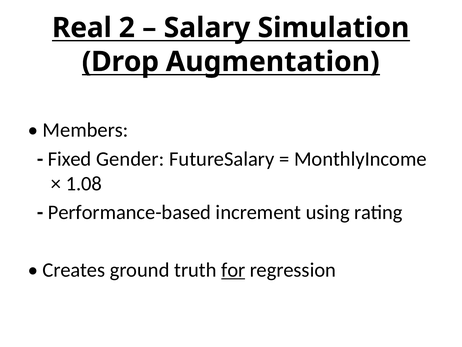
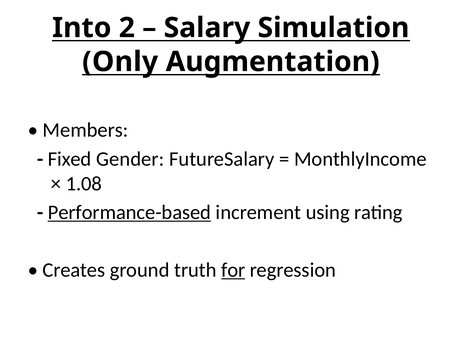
Real: Real -> Into
Drop: Drop -> Only
Performance-based underline: none -> present
